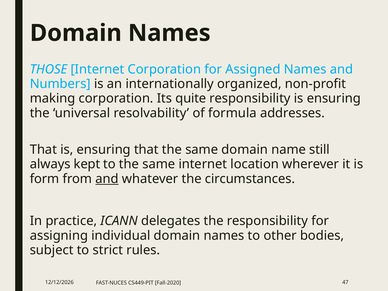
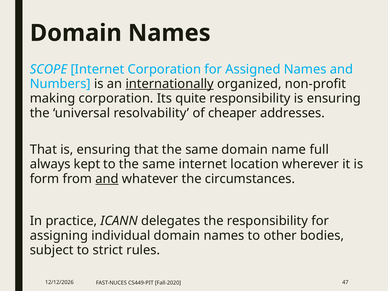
THOSE: THOSE -> SCOPE
internationally underline: none -> present
formula: formula -> cheaper
still: still -> full
